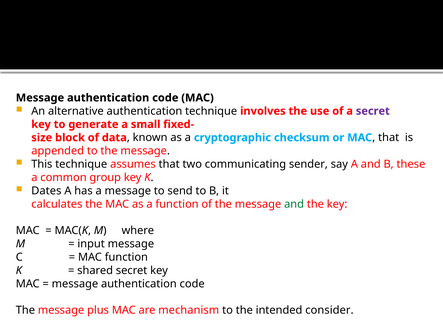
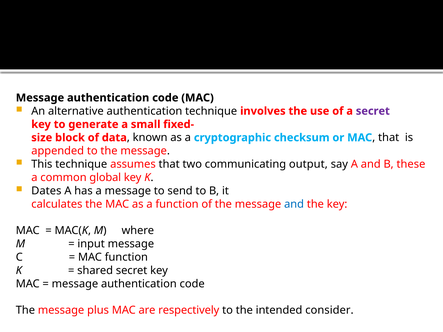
sender: sender -> output
group: group -> global
and at (294, 204) colour: green -> blue
mechanism: mechanism -> respectively
